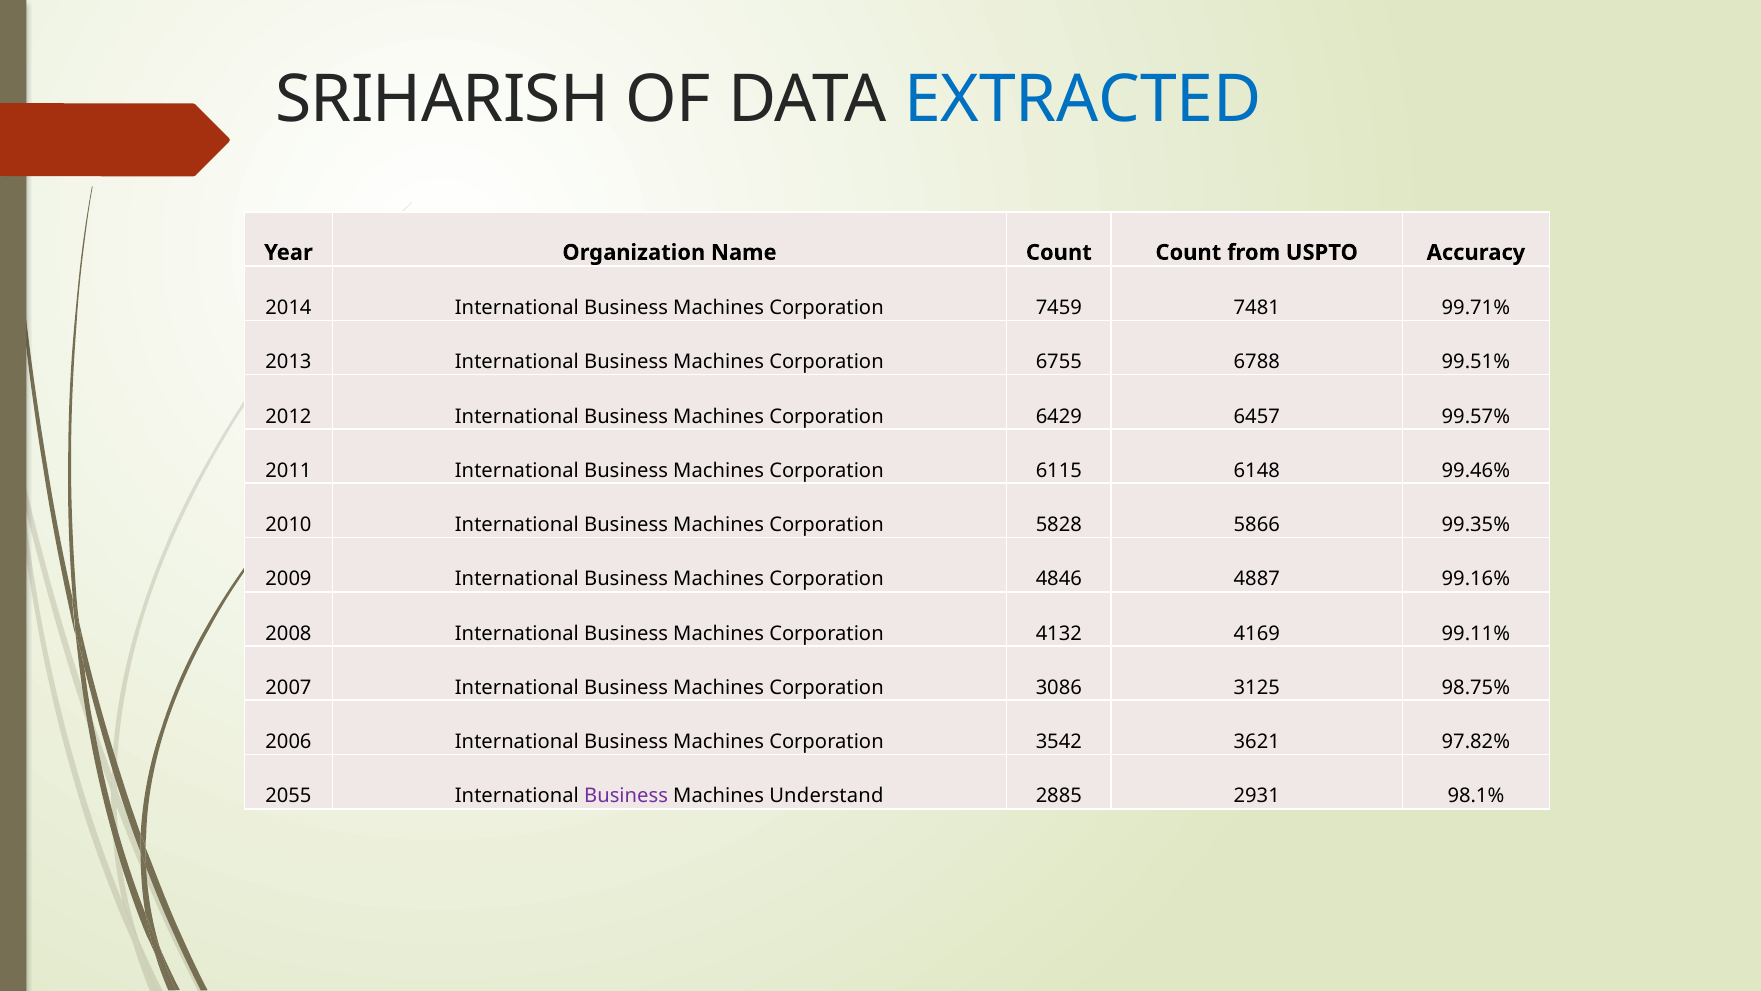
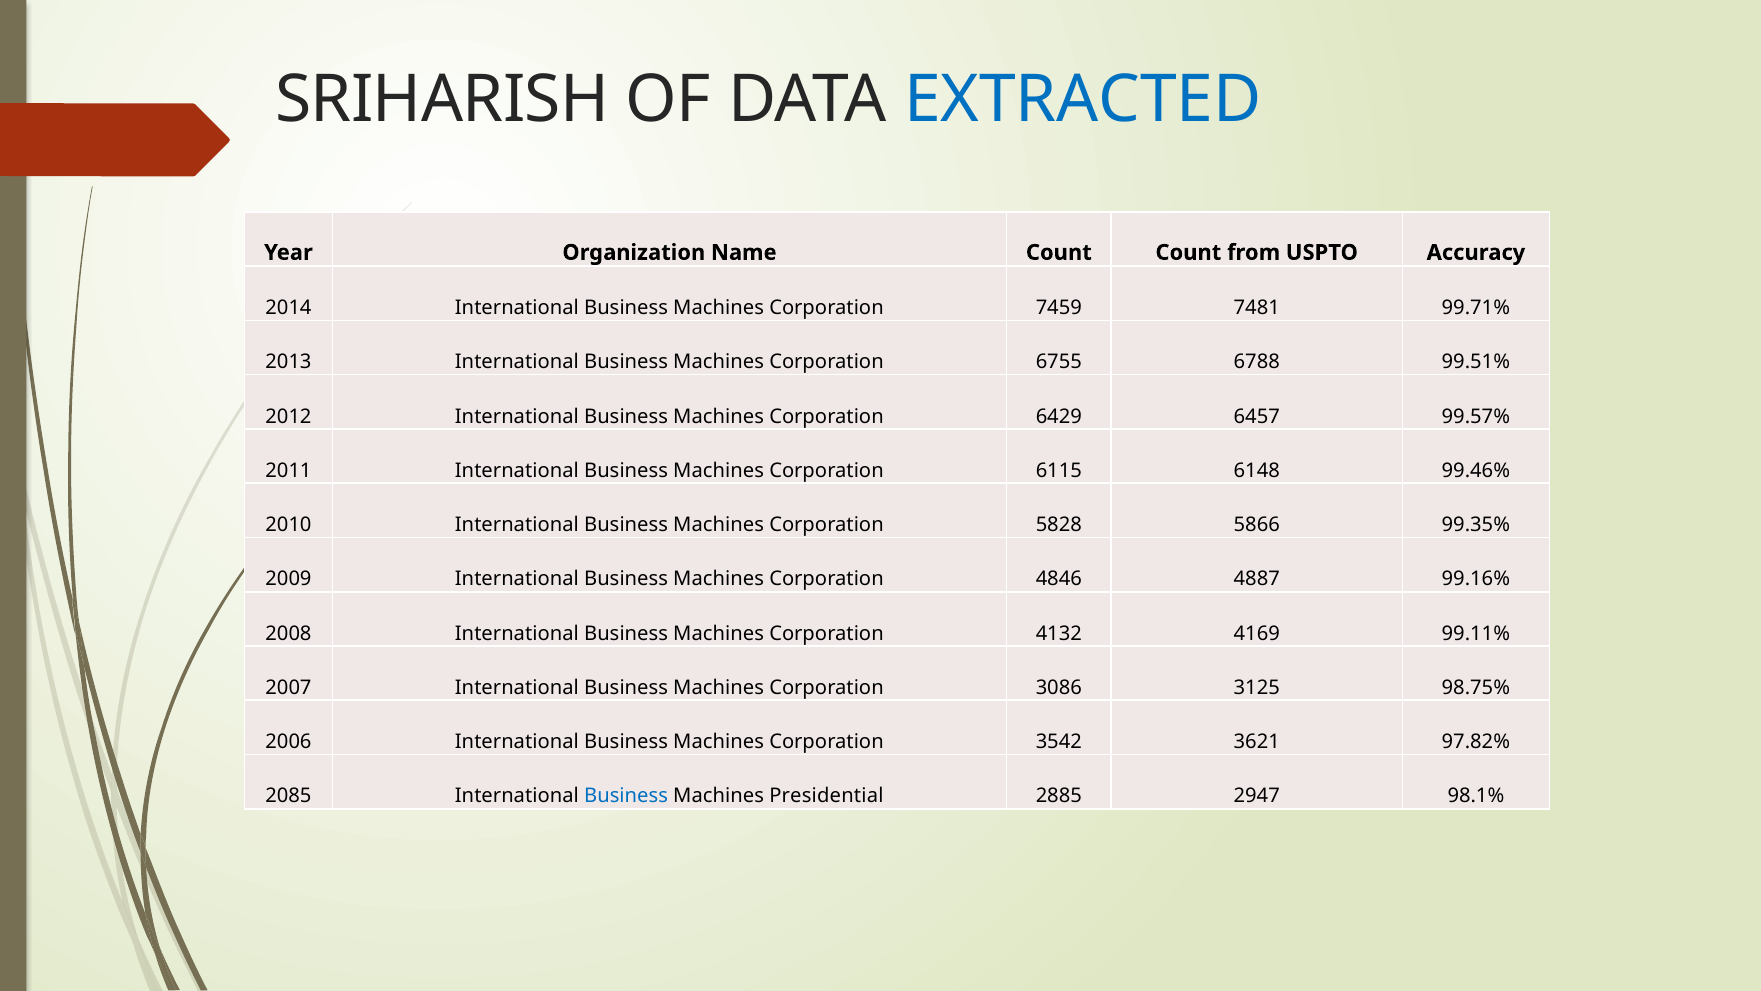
2055: 2055 -> 2085
Business at (626, 796) colour: purple -> blue
Understand: Understand -> Presidential
2931: 2931 -> 2947
